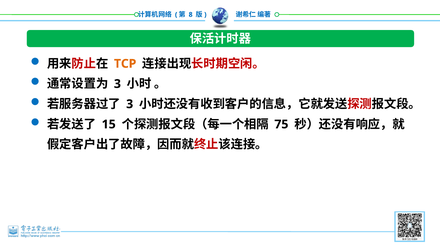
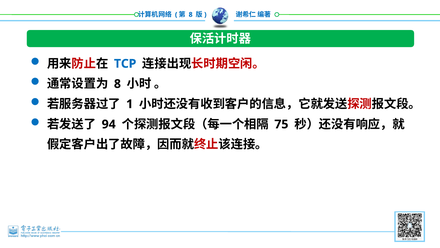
TCP colour: orange -> blue
3 at (117, 84): 3 -> 8
3 at (130, 104): 3 -> 1
15: 15 -> 94
